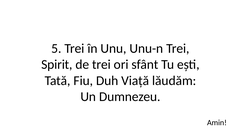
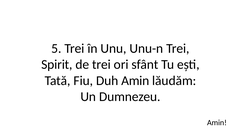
Duh Viață: Viață -> Amin
